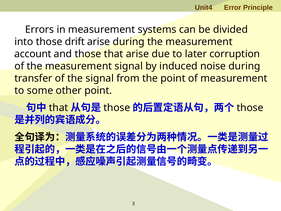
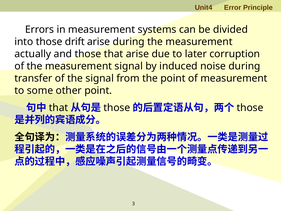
account: account -> actually
